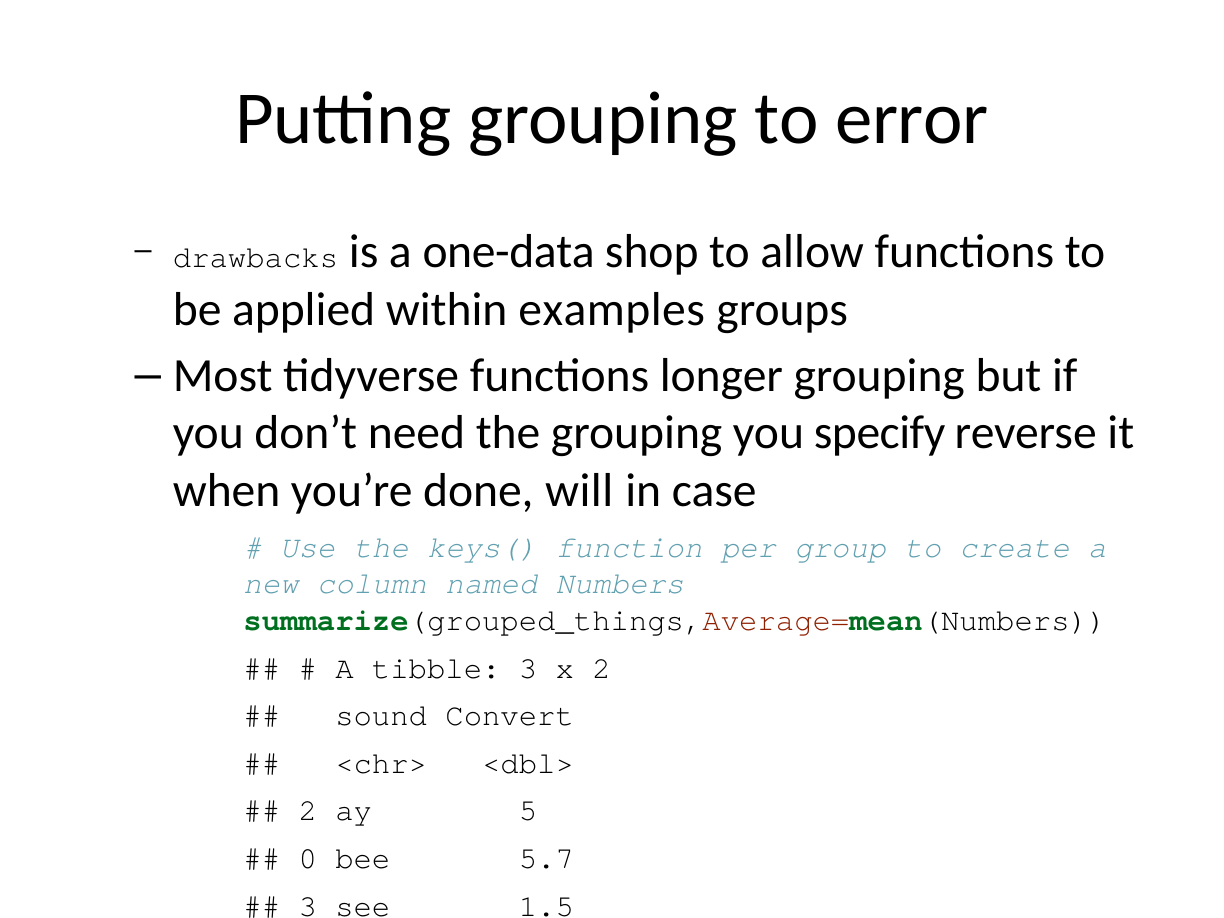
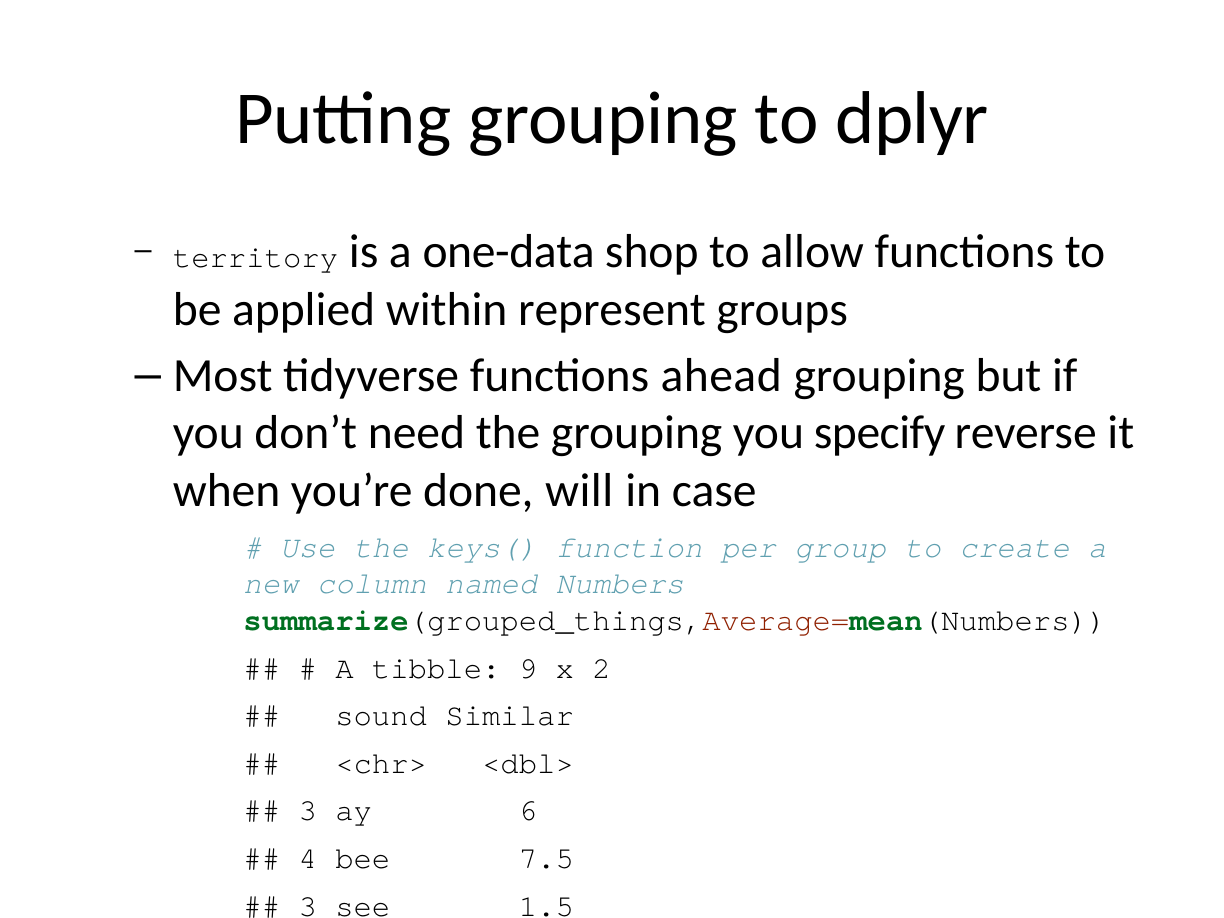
error: error -> dplyr
drawbacks: drawbacks -> territory
examples: examples -> represent
longer: longer -> ahead
tibble 3: 3 -> 9
Convert: Convert -> Similar
2 at (308, 811): 2 -> 3
5: 5 -> 6
0 at (308, 859): 0 -> 4
5.7: 5.7 -> 7.5
